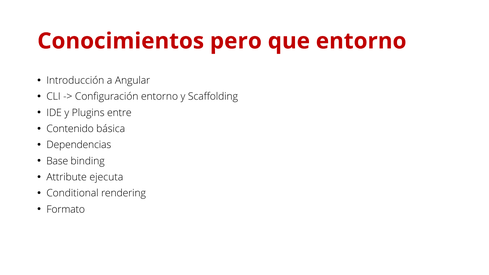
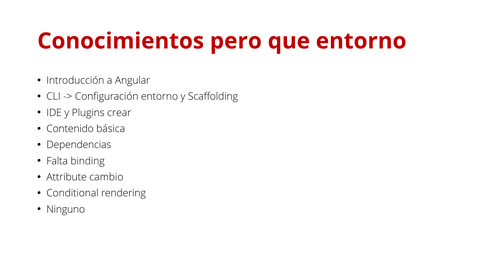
entre: entre -> crear
Base: Base -> Falta
ejecuta: ejecuta -> cambio
Formato: Formato -> Ninguno
